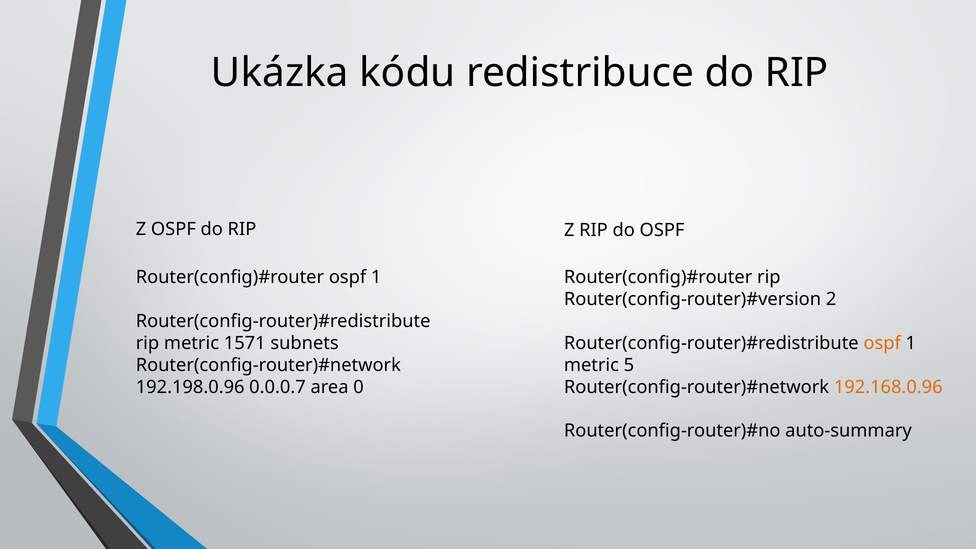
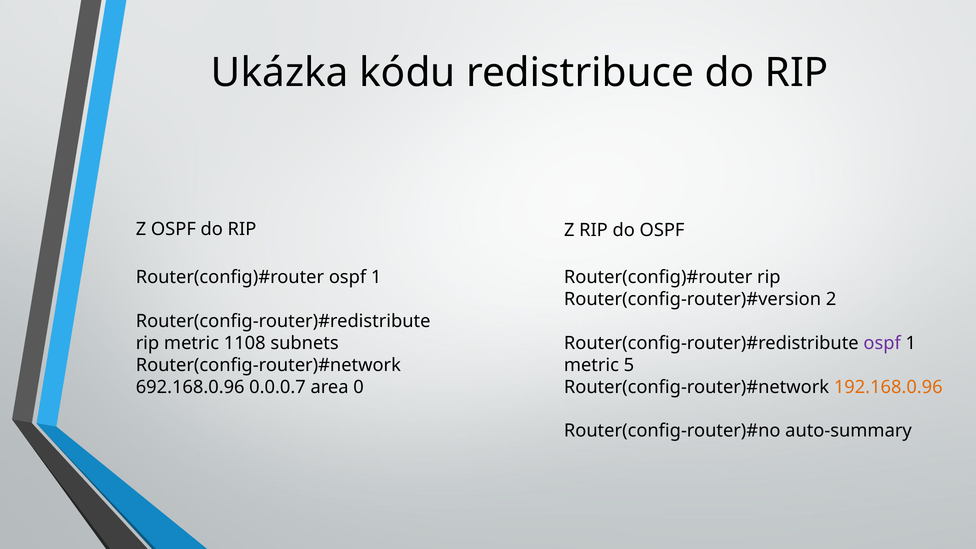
1571: 1571 -> 1108
ospf at (882, 343) colour: orange -> purple
192.198.0.96: 192.198.0.96 -> 692.168.0.96
